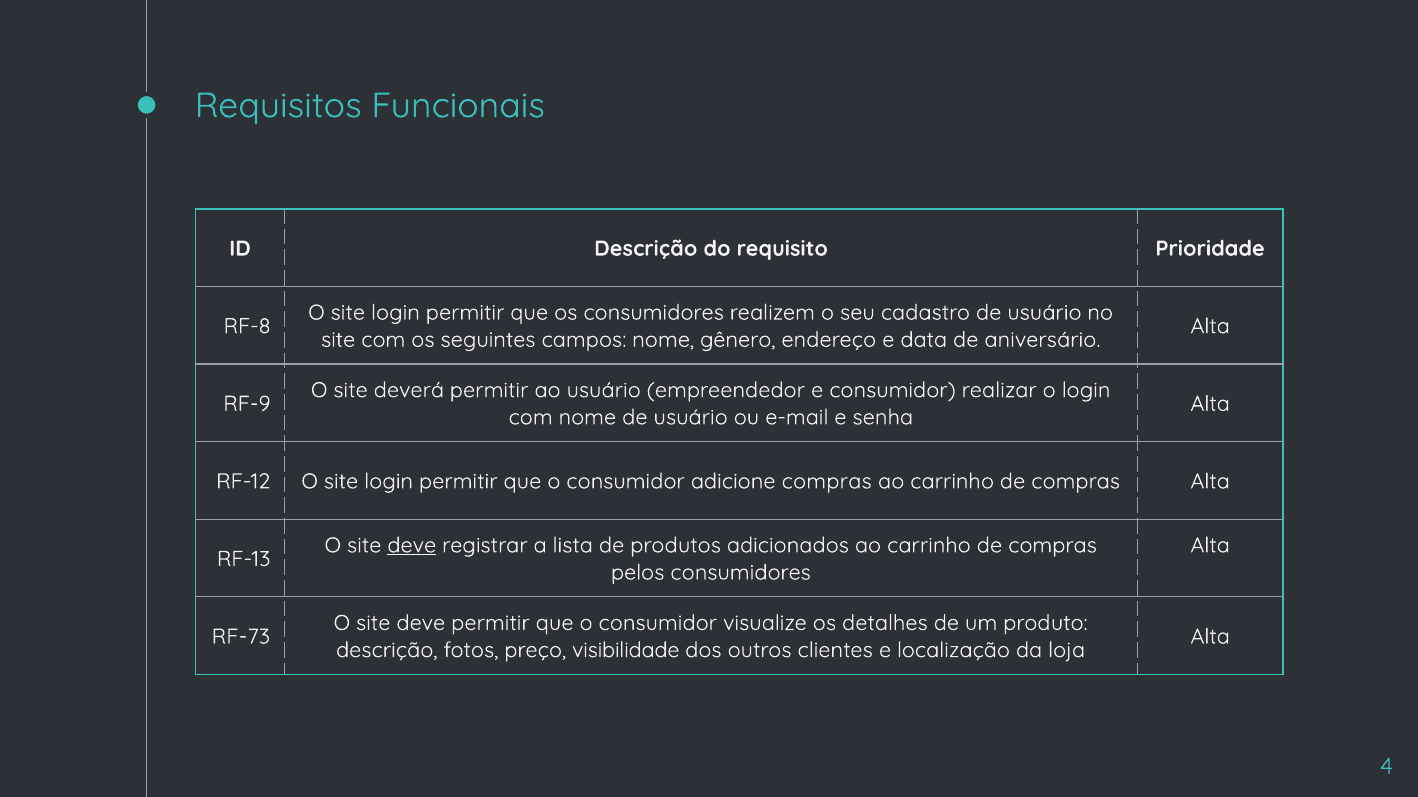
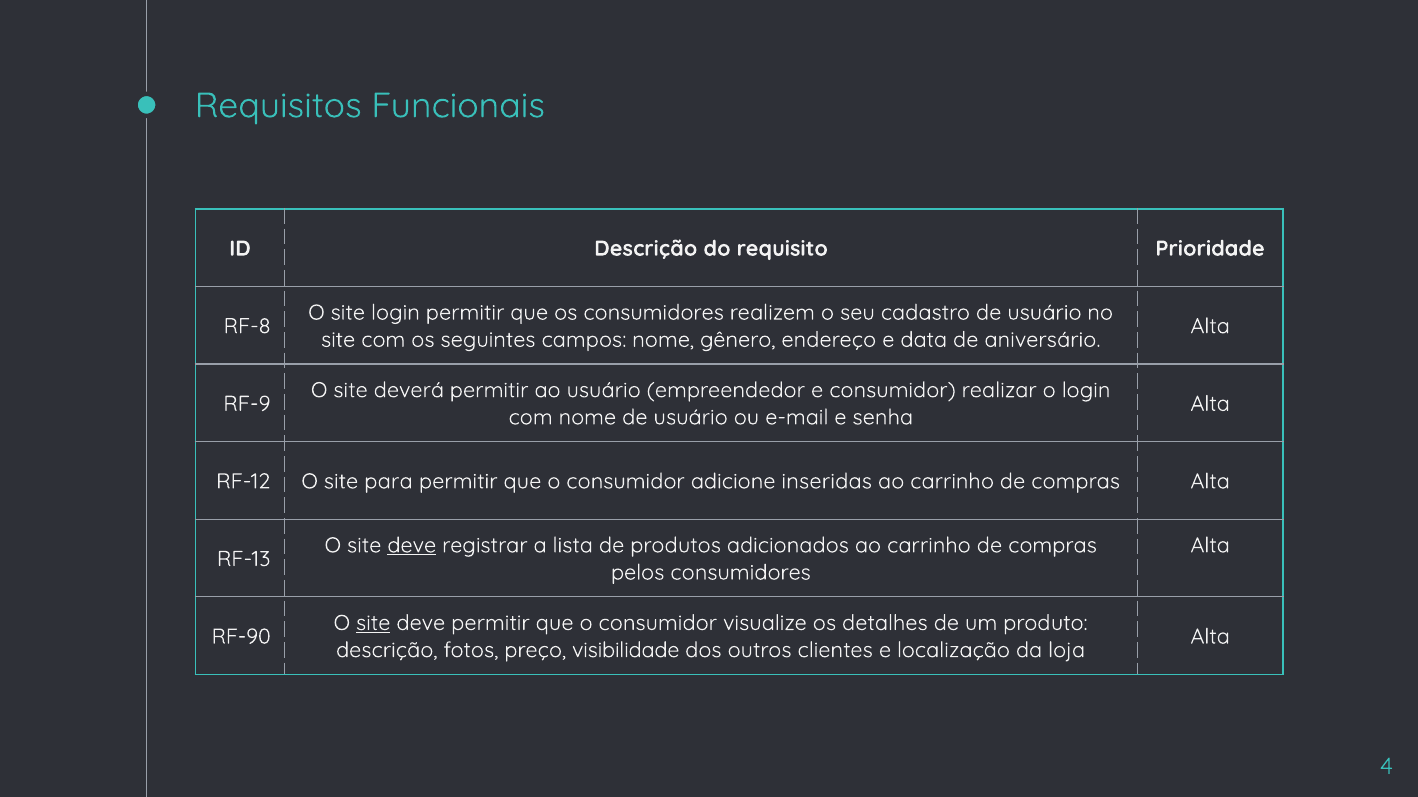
RF-12 O site login: login -> para
adicione compras: compras -> inseridas
site at (373, 623) underline: none -> present
RF-73: RF-73 -> RF-90
